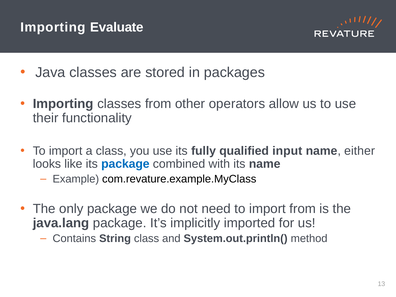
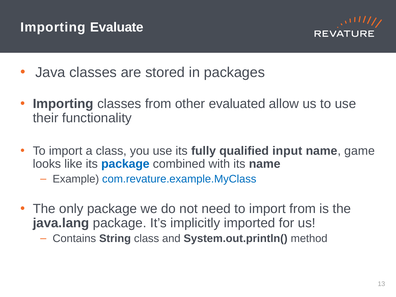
operators: operators -> evaluated
either: either -> game
com.revature.example.MyClass colour: black -> blue
